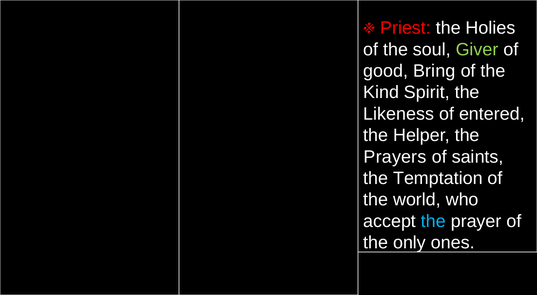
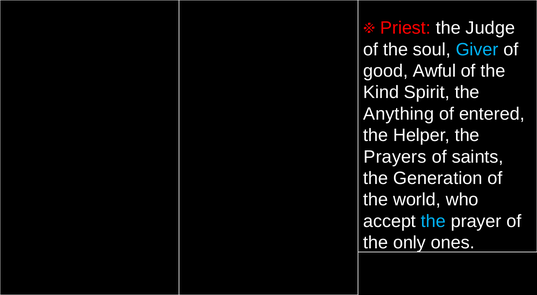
Holies: Holies -> Judge
Giver colour: light green -> light blue
Bring: Bring -> Awful
Likeness: Likeness -> Anything
Temptation: Temptation -> Generation
